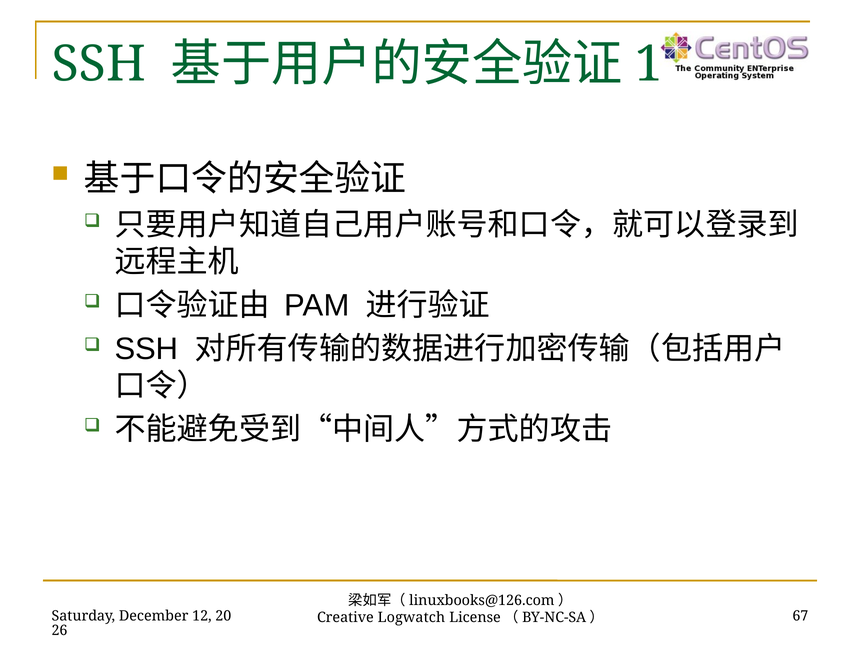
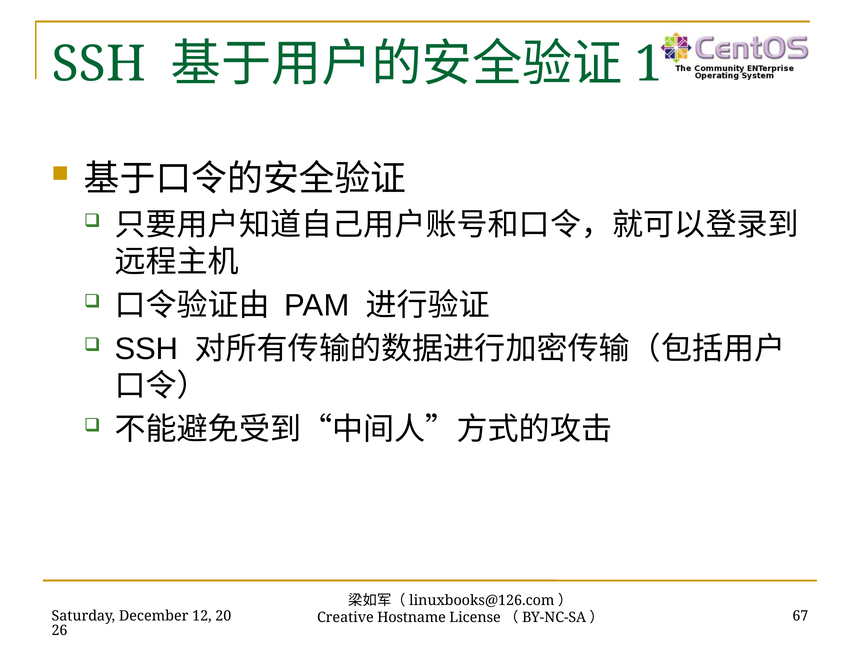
Logwatch: Logwatch -> Hostname
